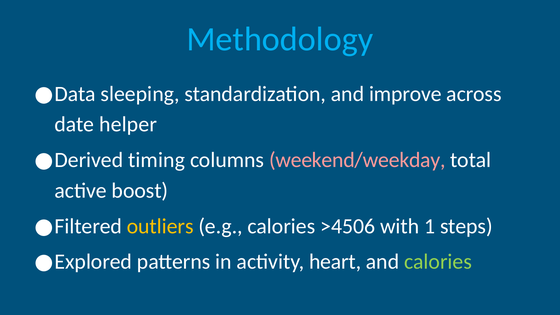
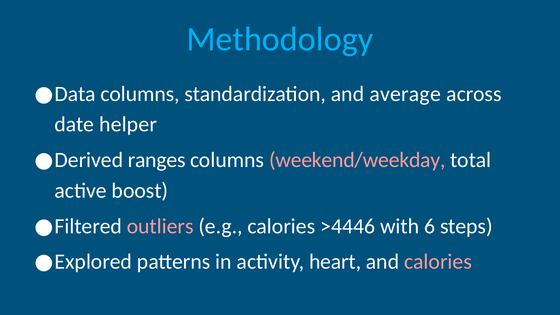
sleeping at (140, 94): sleeping -> columns
improve: improve -> average
timing: timing -> ranges
outliers colour: yellow -> pink
>4506: >4506 -> >4446
1: 1 -> 6
calories at (438, 262) colour: light green -> pink
